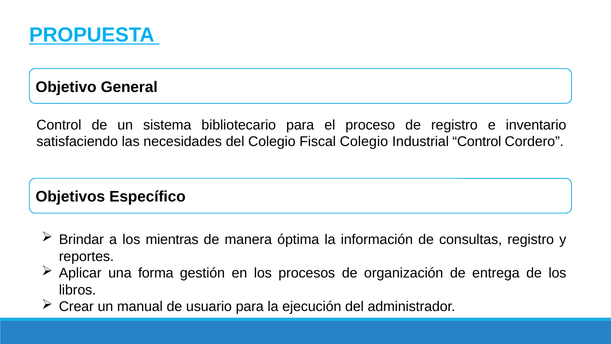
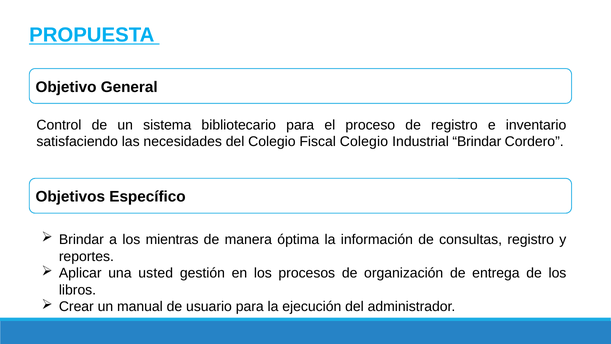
Industrial Control: Control -> Brindar
forma: forma -> usted
